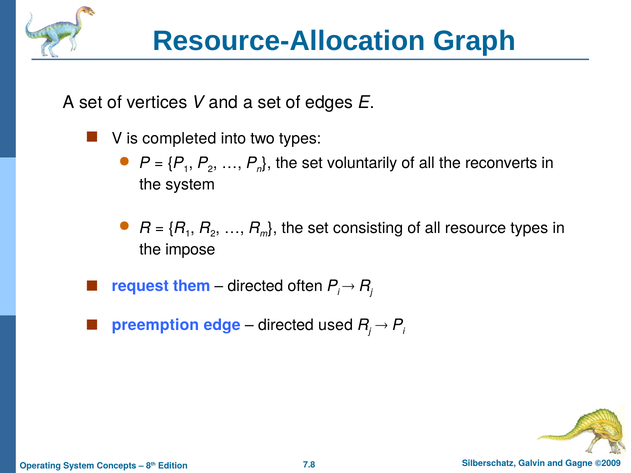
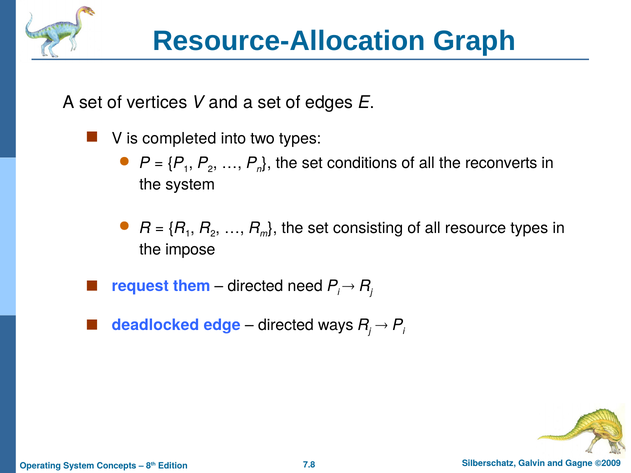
voluntarily: voluntarily -> conditions
often: often -> need
preemption: preemption -> deadlocked
used: used -> ways
